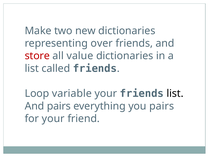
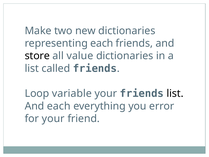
representing over: over -> each
store colour: red -> black
And pairs: pairs -> each
you pairs: pairs -> error
